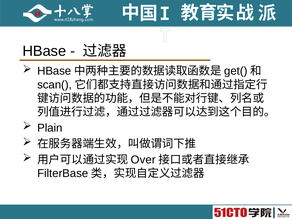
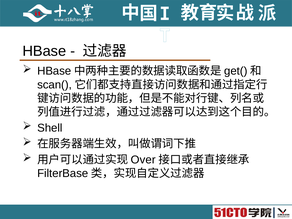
Plain: Plain -> Shell
